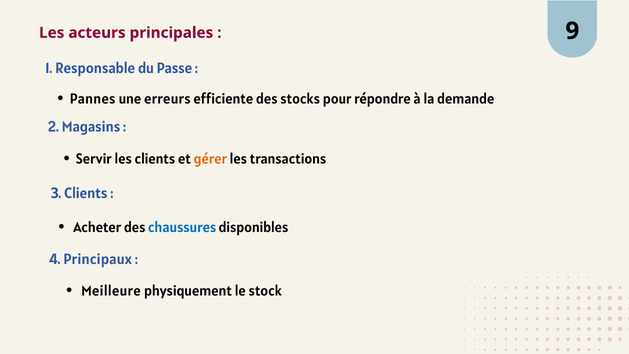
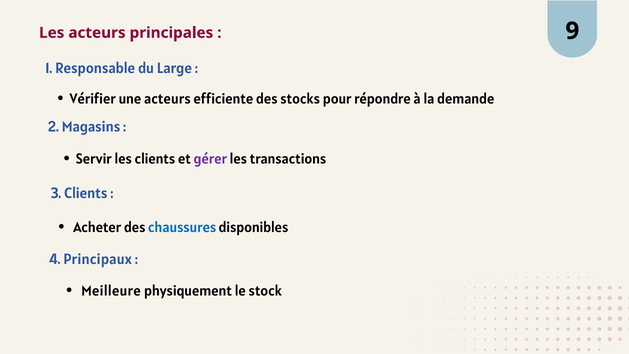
Passe: Passe -> Large
Pannes: Pannes -> Vérifier
une erreurs: erreurs -> acteurs
gérer colour: orange -> purple
